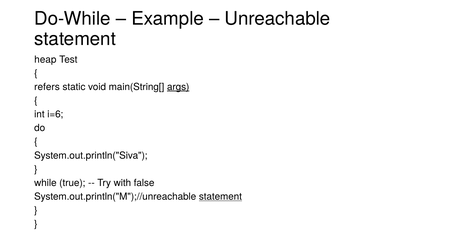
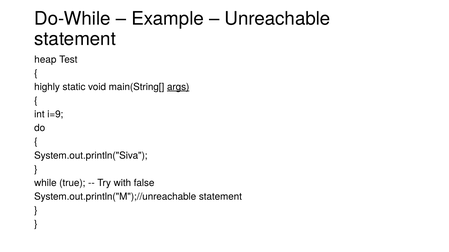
refers: refers -> highly
i=6: i=6 -> i=9
statement at (220, 197) underline: present -> none
